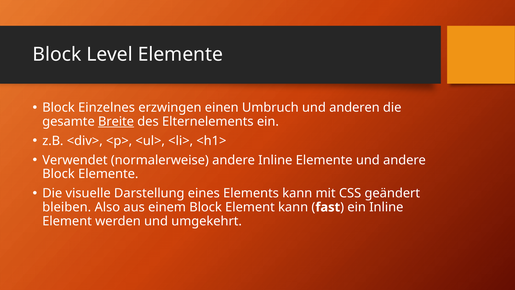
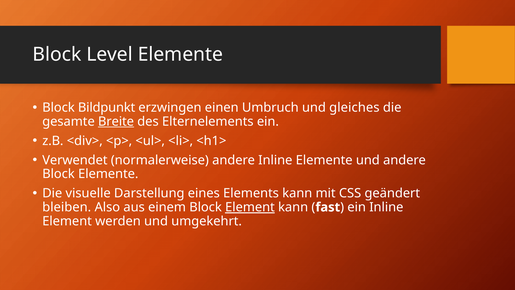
Einzelnes: Einzelnes -> Bildpunkt
anderen: anderen -> gleiches
Element at (250, 207) underline: none -> present
